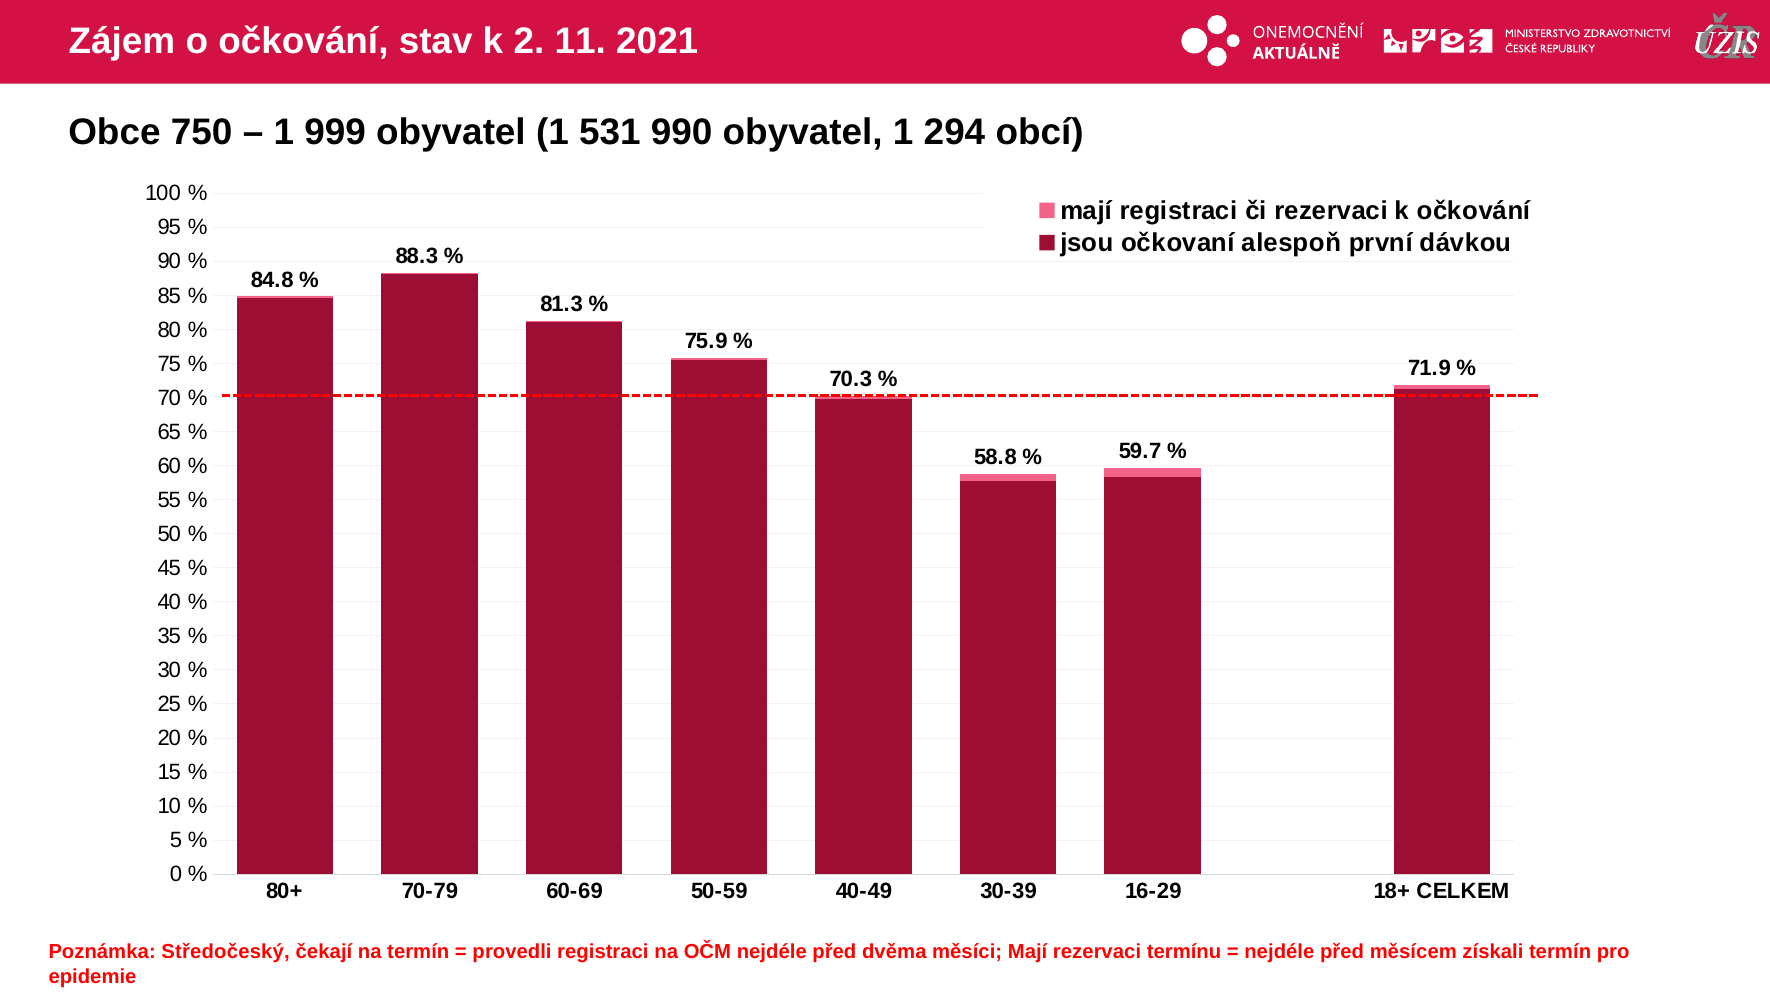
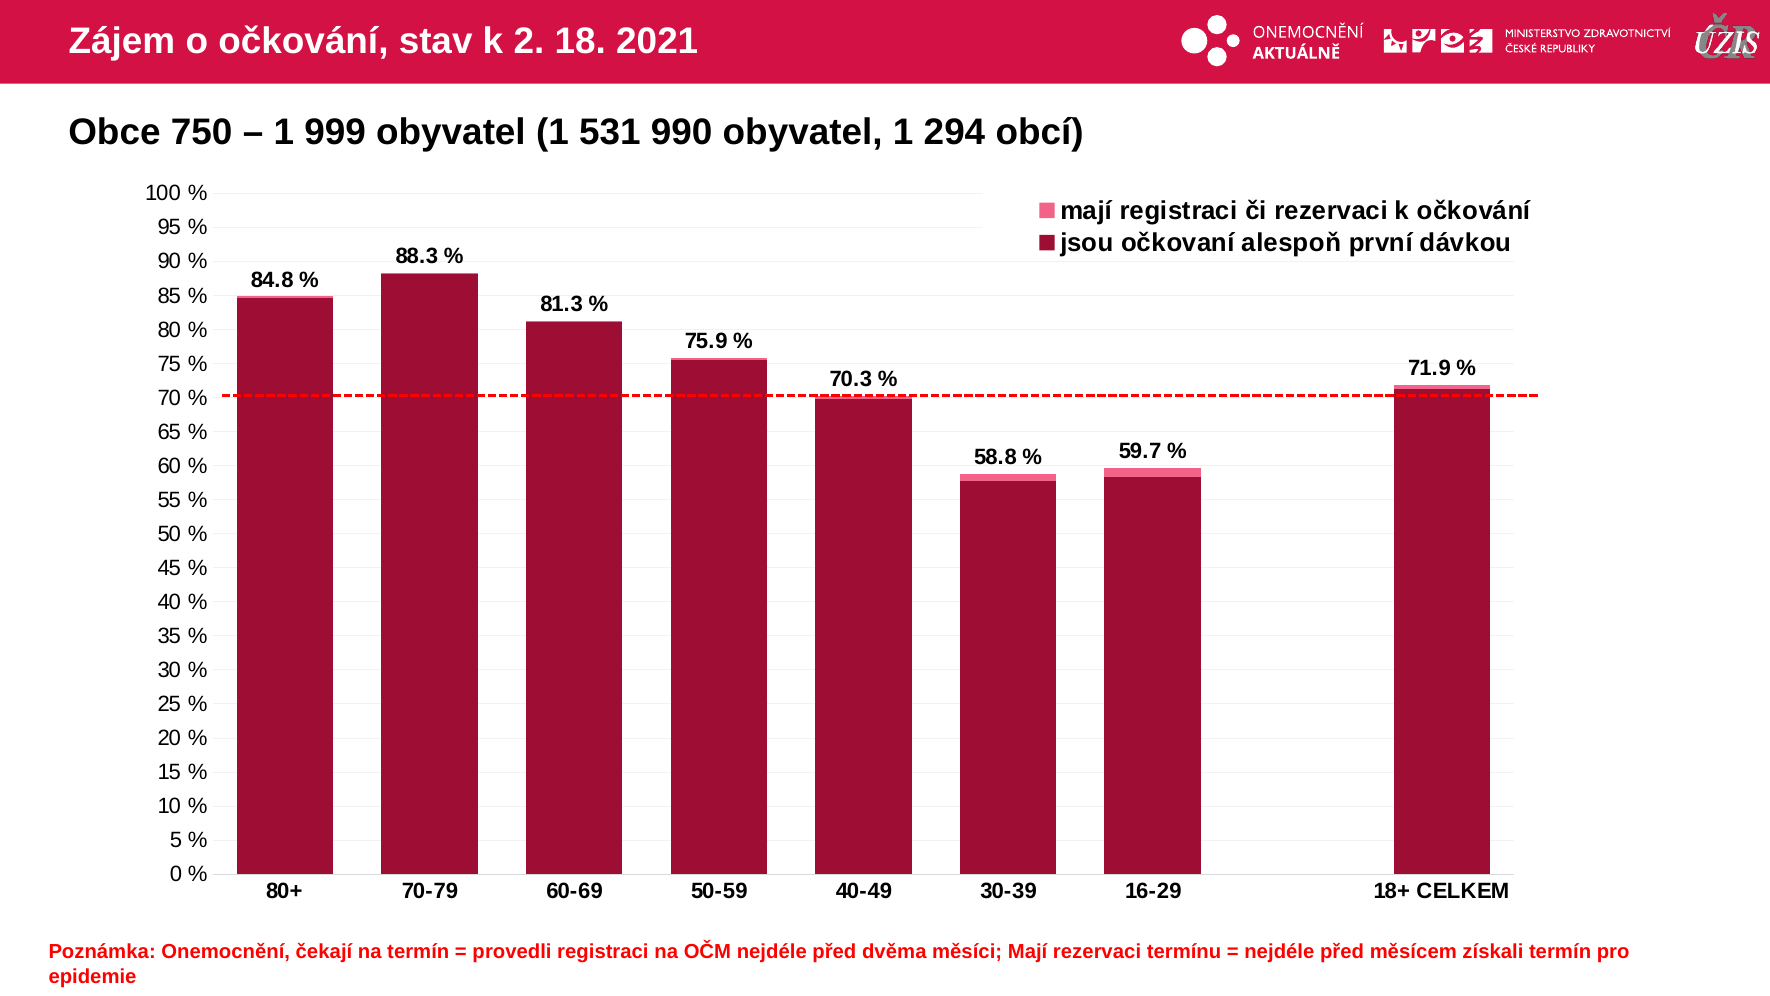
11: 11 -> 18
Středočeský: Středočeský -> Onemocnění
